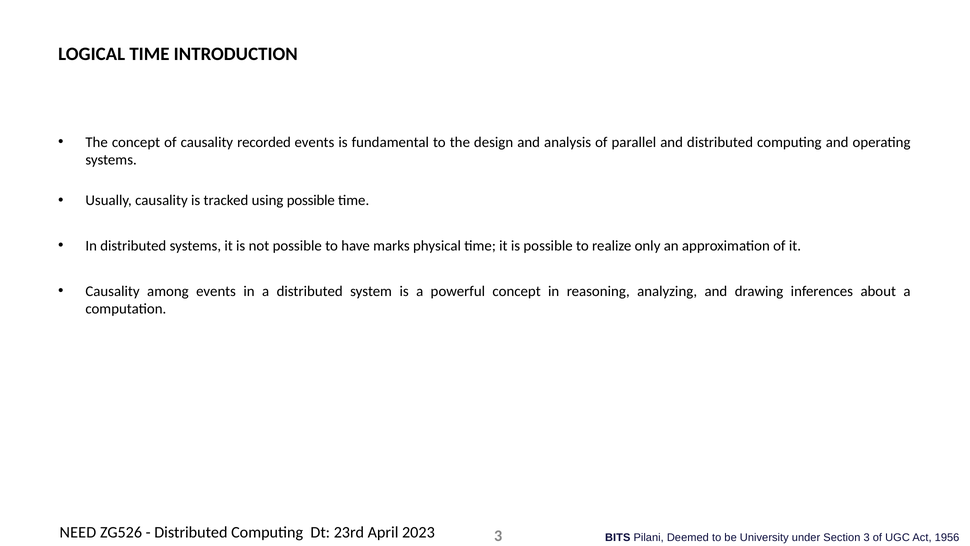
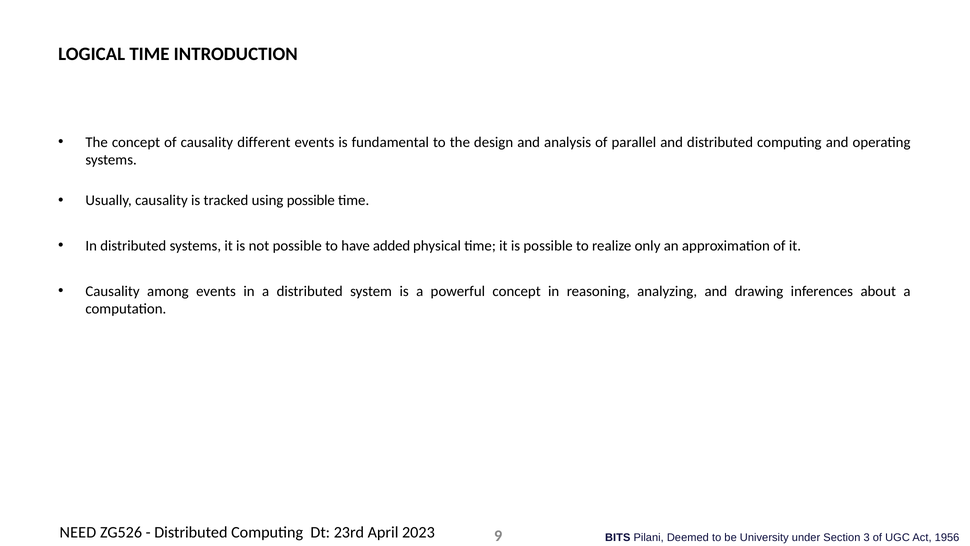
recorded: recorded -> different
marks: marks -> added
2023 3: 3 -> 9
